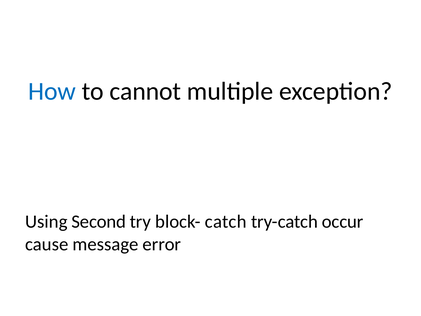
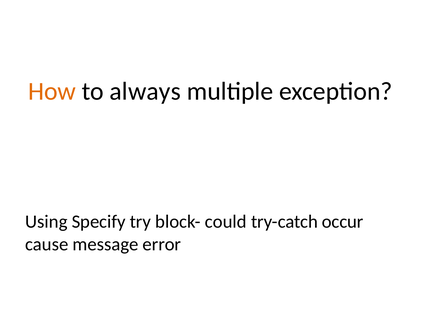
How colour: blue -> orange
cannot: cannot -> always
Second: Second -> Specify
catch: catch -> could
